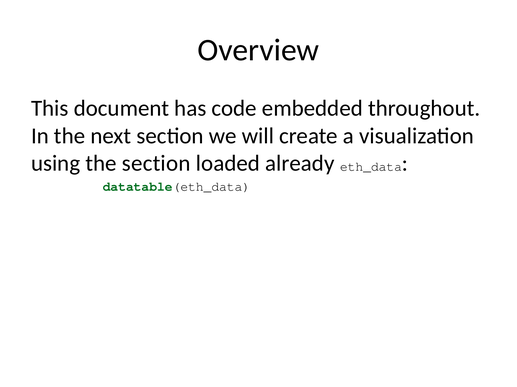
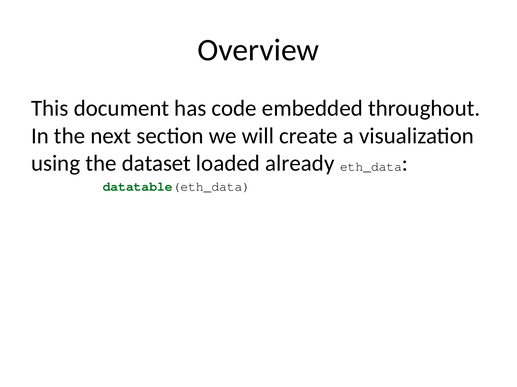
the section: section -> dataset
